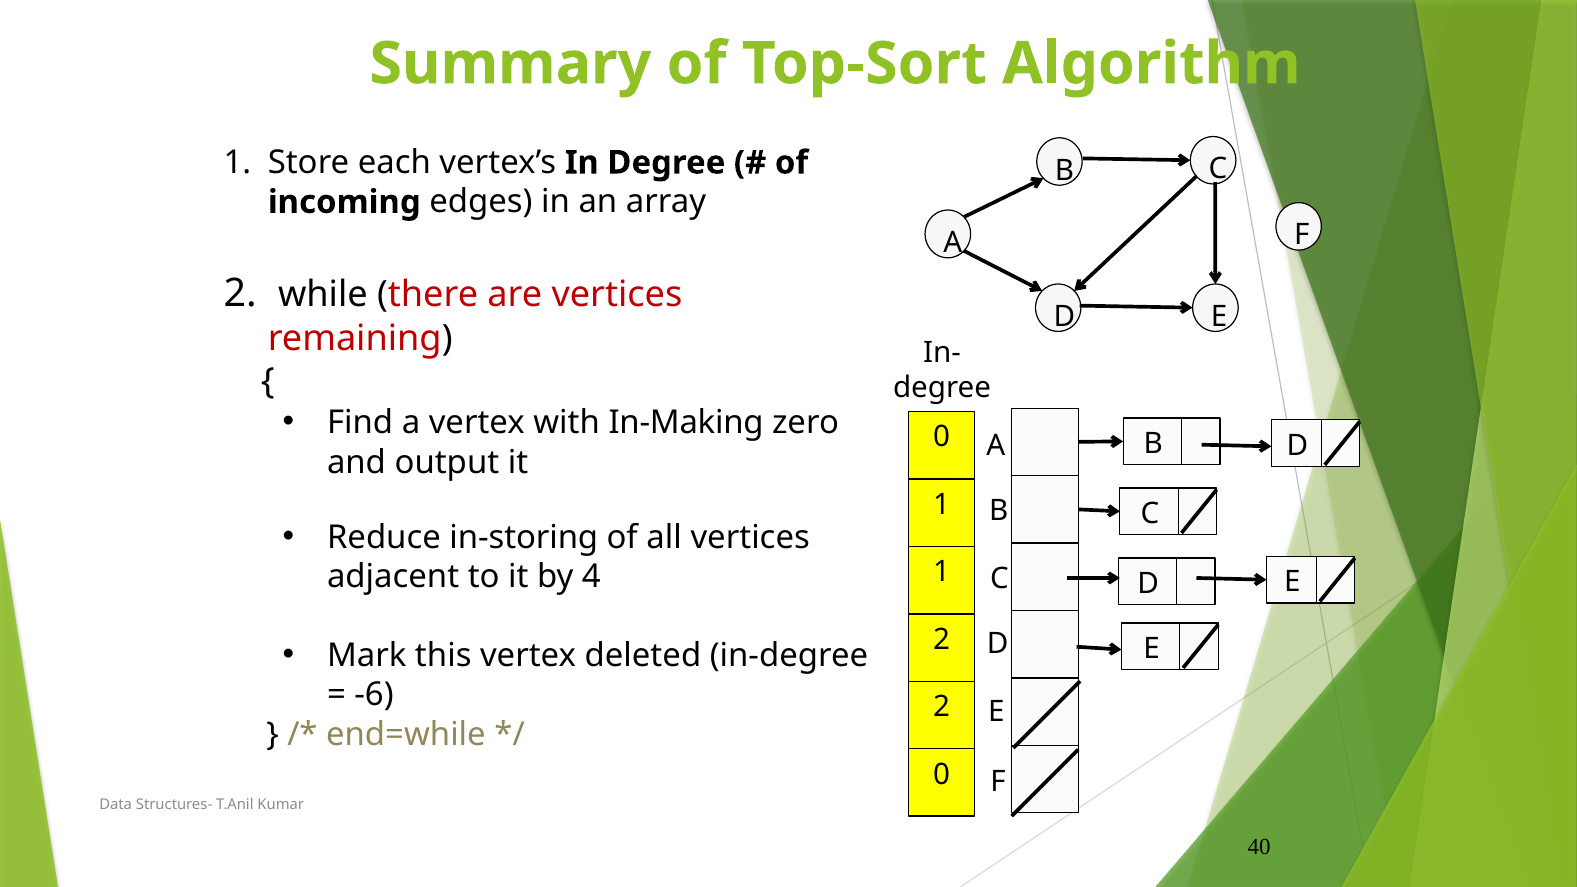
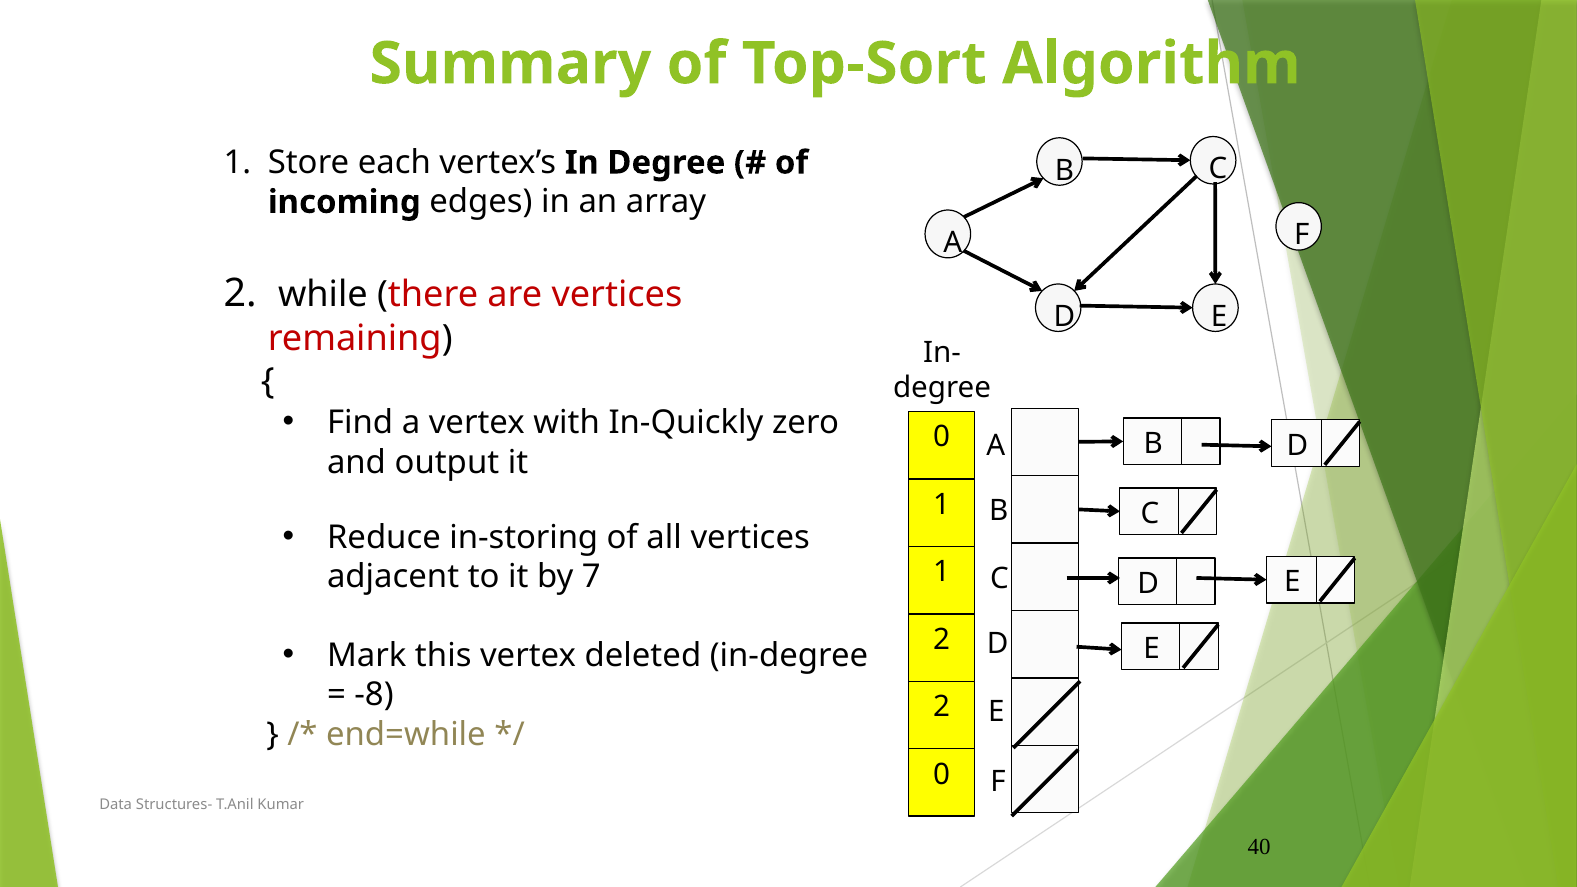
In-Making: In-Making -> In-Quickly
4: 4 -> 7
-6: -6 -> -8
